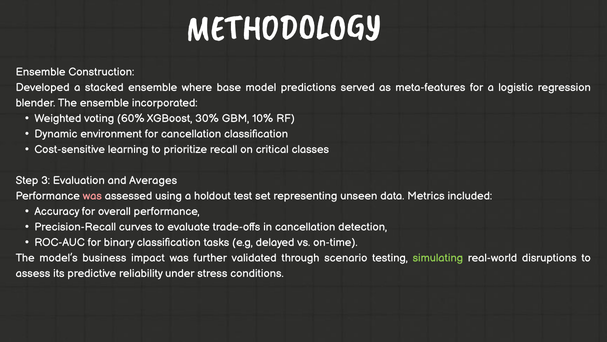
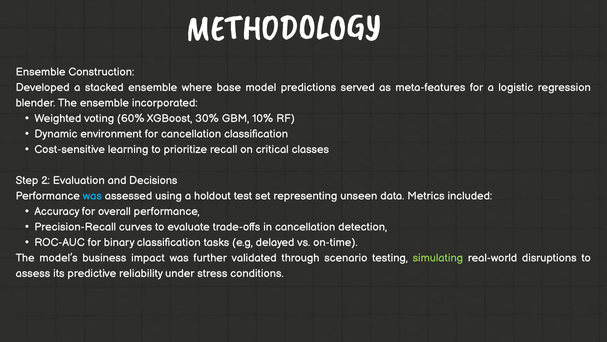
3: 3 -> 2
Averages: Averages -> Decisions
was at (92, 196) colour: pink -> light blue
